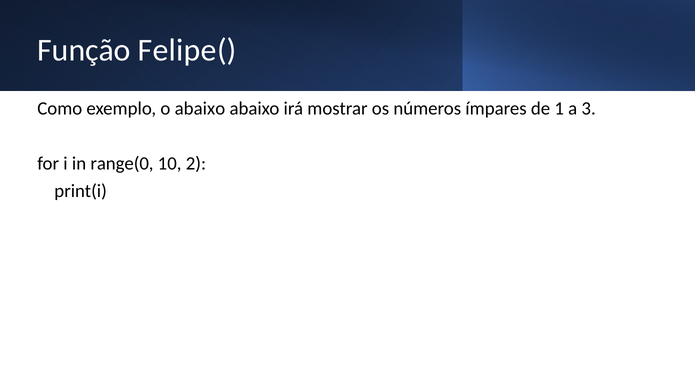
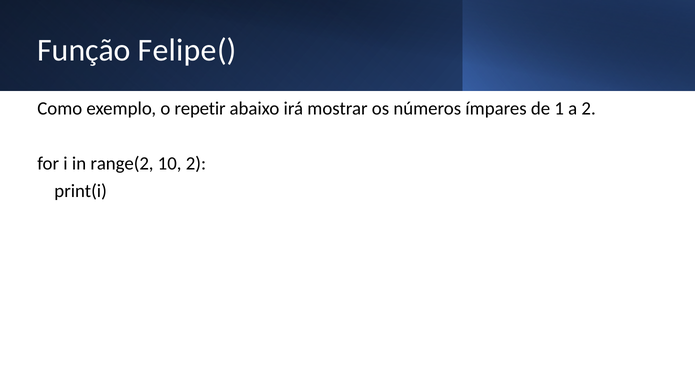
o abaixo: abaixo -> repetir
a 3: 3 -> 2
range(0: range(0 -> range(2
